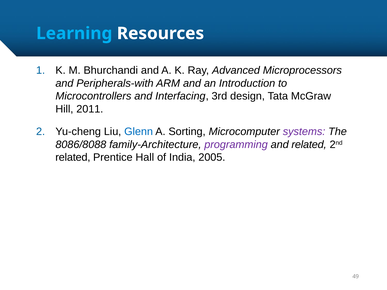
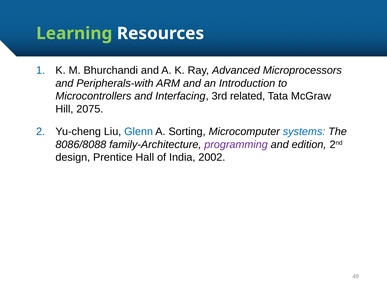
Learning colour: light blue -> light green
design: design -> related
2011: 2011 -> 2075
systems colour: purple -> blue
and related: related -> edition
related at (73, 158): related -> design
2005: 2005 -> 2002
